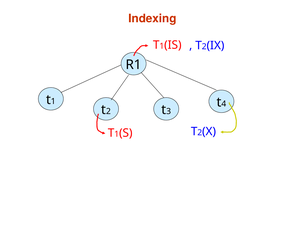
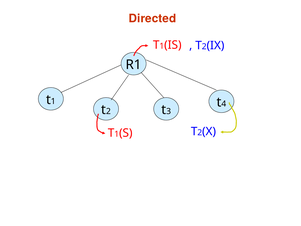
Indexing: Indexing -> Directed
